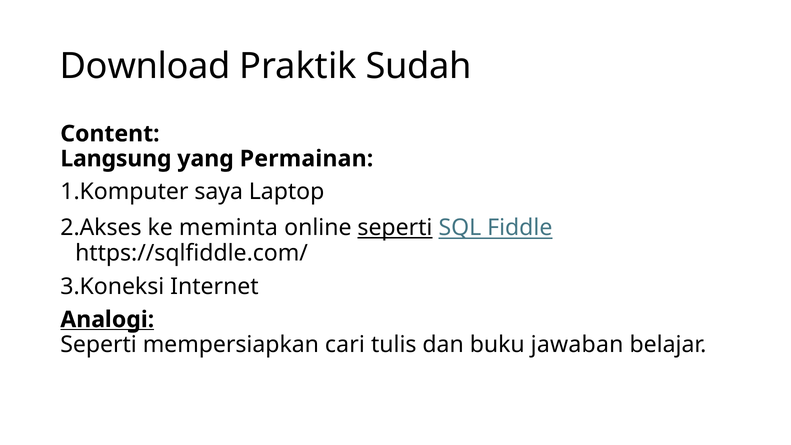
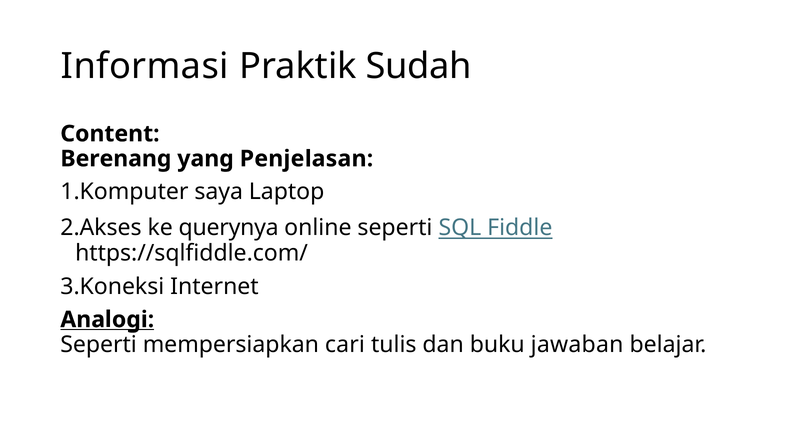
Download: Download -> Informasi
Langsung: Langsung -> Berenang
Permainan: Permainan -> Penjelasan
meminta: meminta -> querynya
seperti at (395, 228) underline: present -> none
